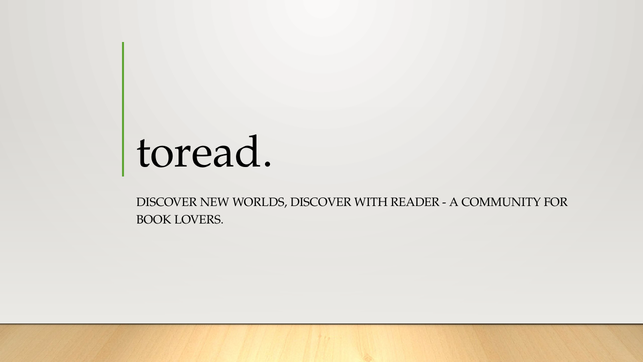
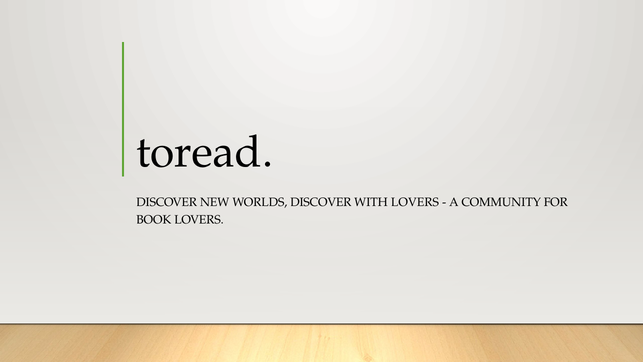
WITH READER: READER -> LOVERS
